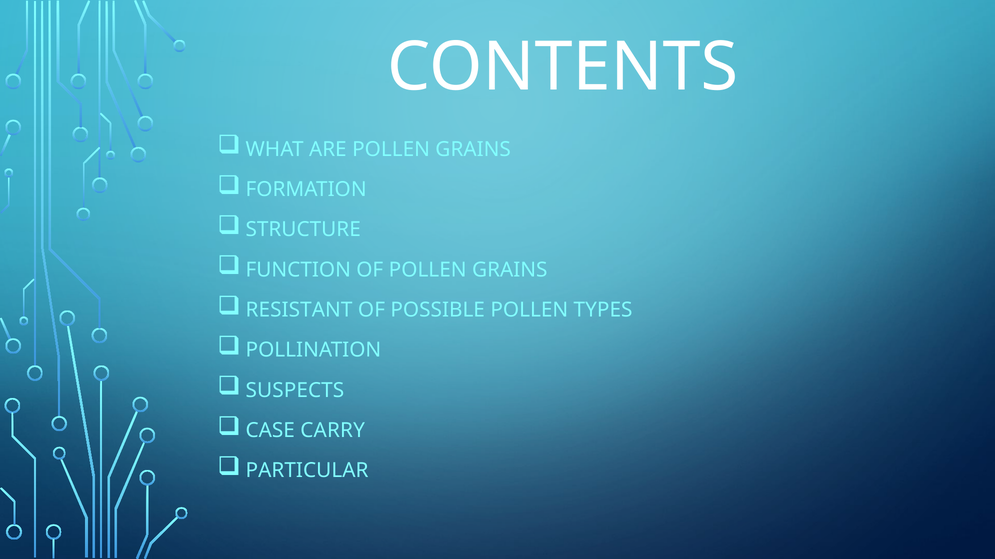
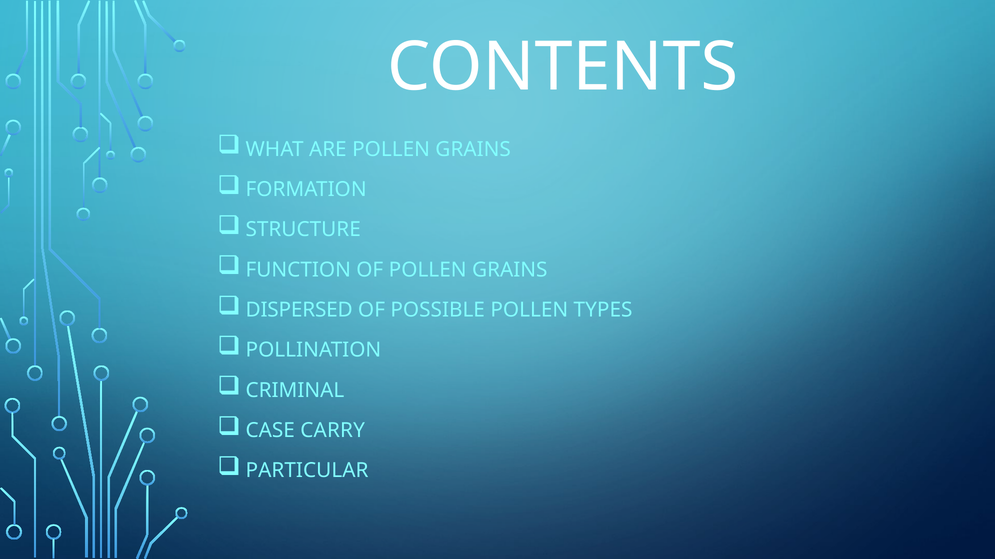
RESISTANT: RESISTANT -> DISPERSED
SUSPECTS: SUSPECTS -> CRIMINAL
